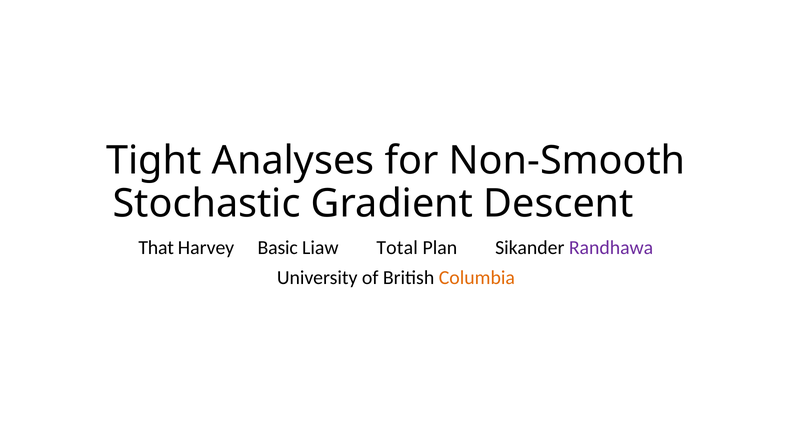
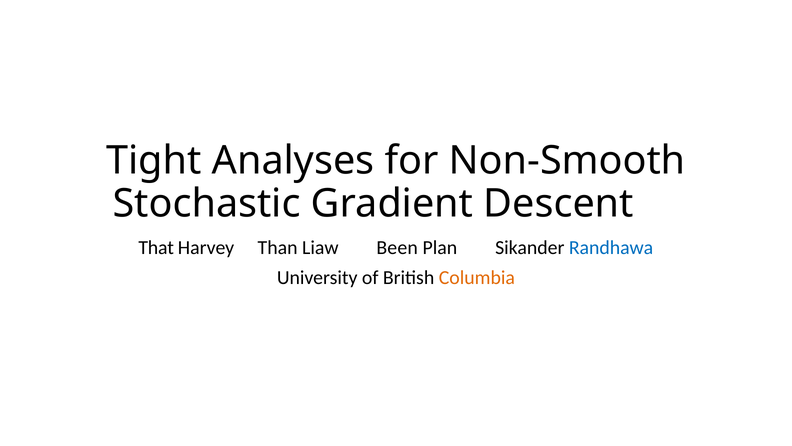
Basic: Basic -> Than
Total: Total -> Been
Randhawa colour: purple -> blue
